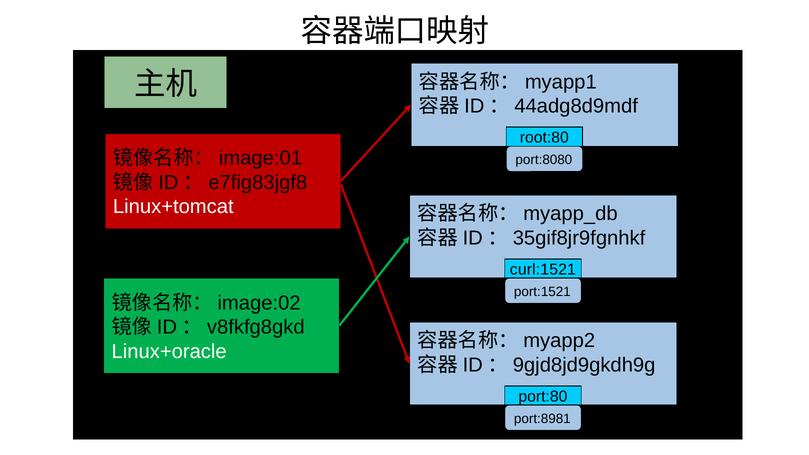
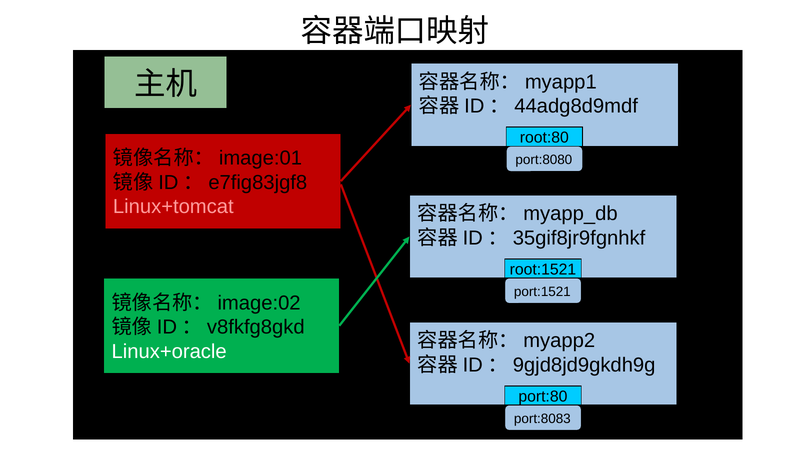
Linux+tomcat colour: white -> pink
curl:1521: curl:1521 -> root:1521
port:8981: port:8981 -> port:8083
